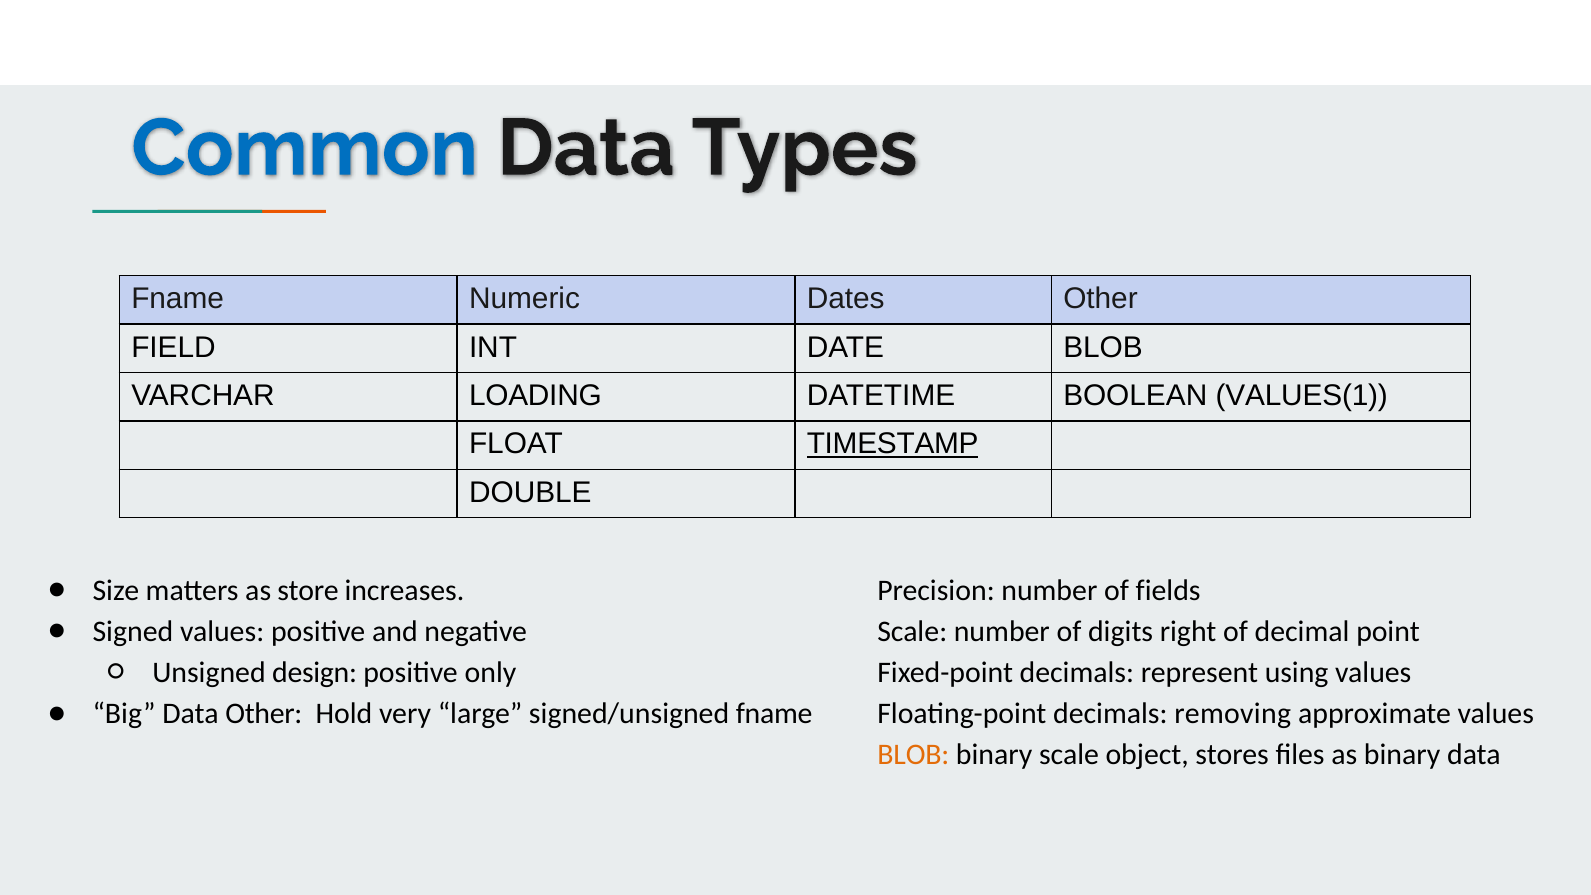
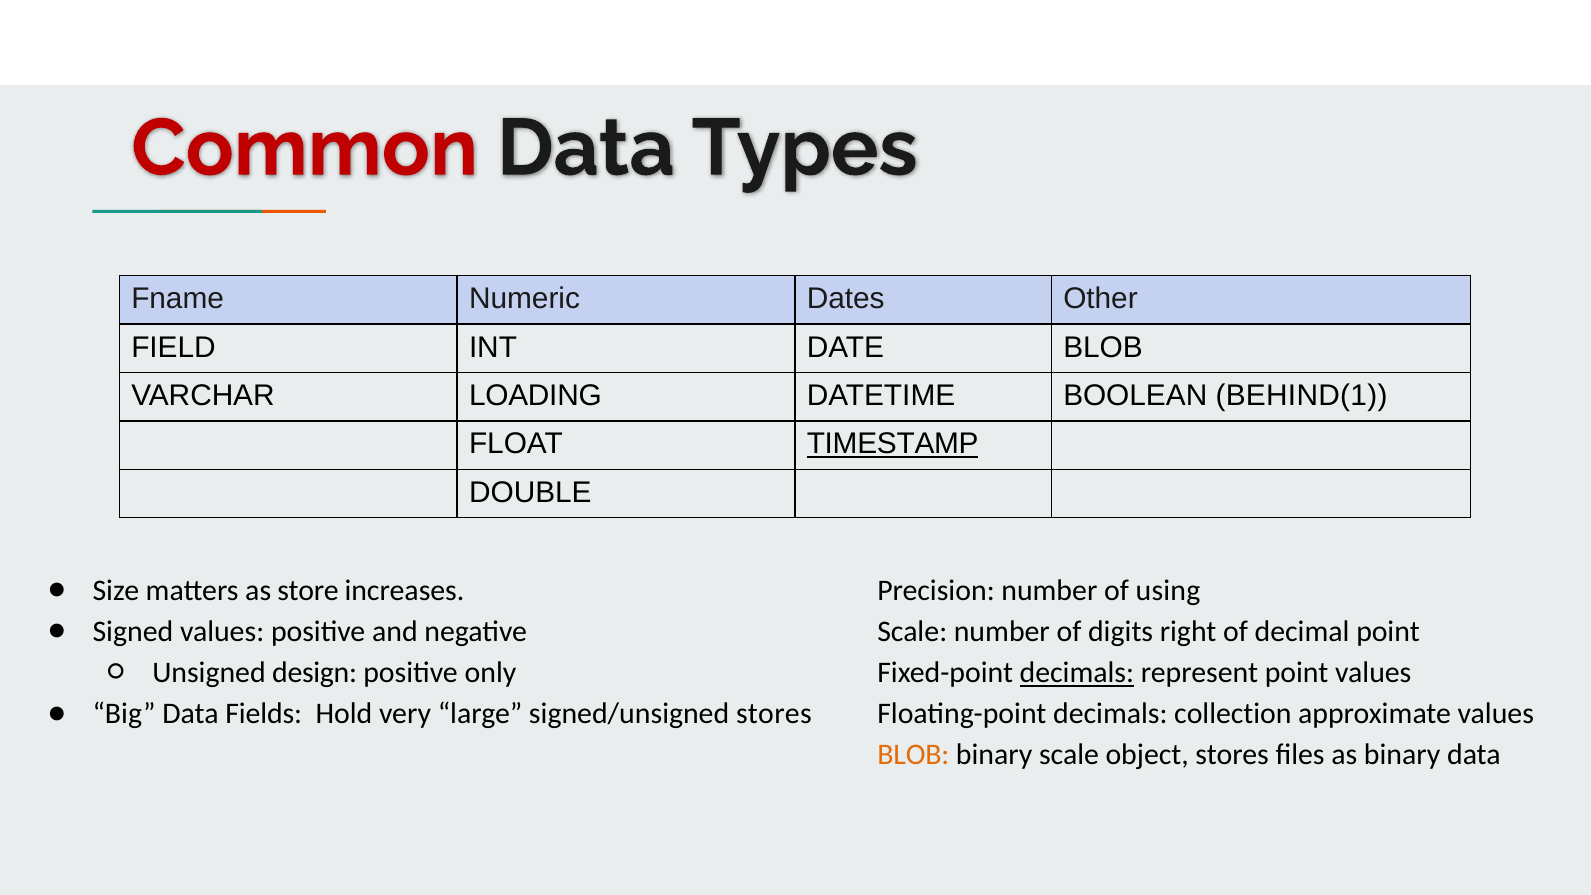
Common colour: blue -> red
VALUES(1: VALUES(1 -> BEHIND(1
fields: fields -> using
decimals at (1077, 673) underline: none -> present
represent using: using -> point
Data Other: Other -> Fields
signed/unsigned fname: fname -> stores
removing: removing -> collection
